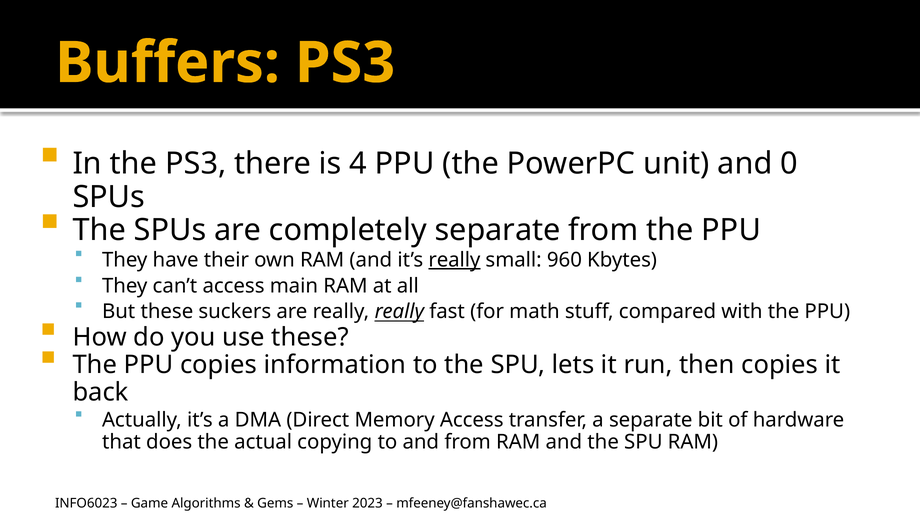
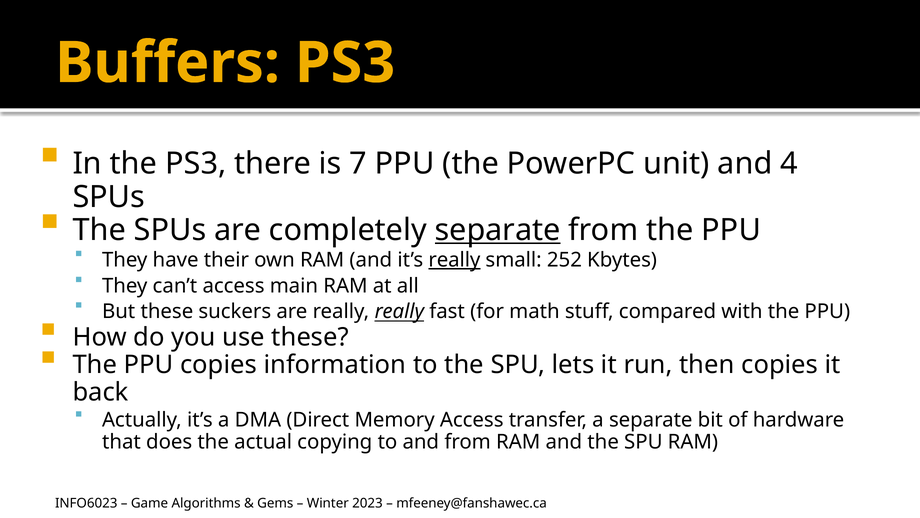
4: 4 -> 7
0: 0 -> 4
separate at (498, 230) underline: none -> present
960: 960 -> 252
